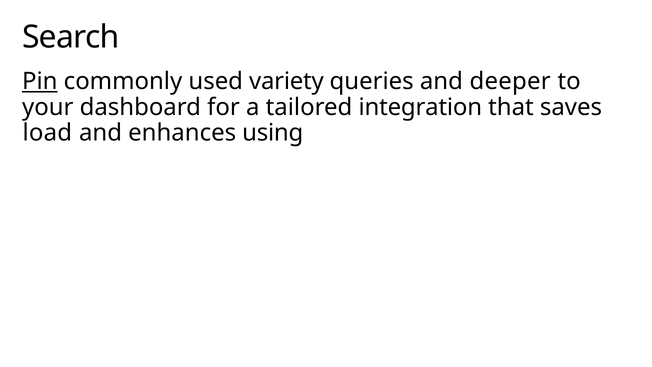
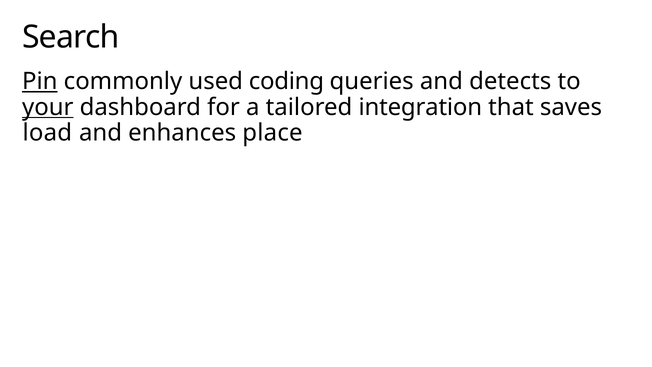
variety: variety -> coding
deeper: deeper -> detects
your underline: none -> present
using: using -> place
